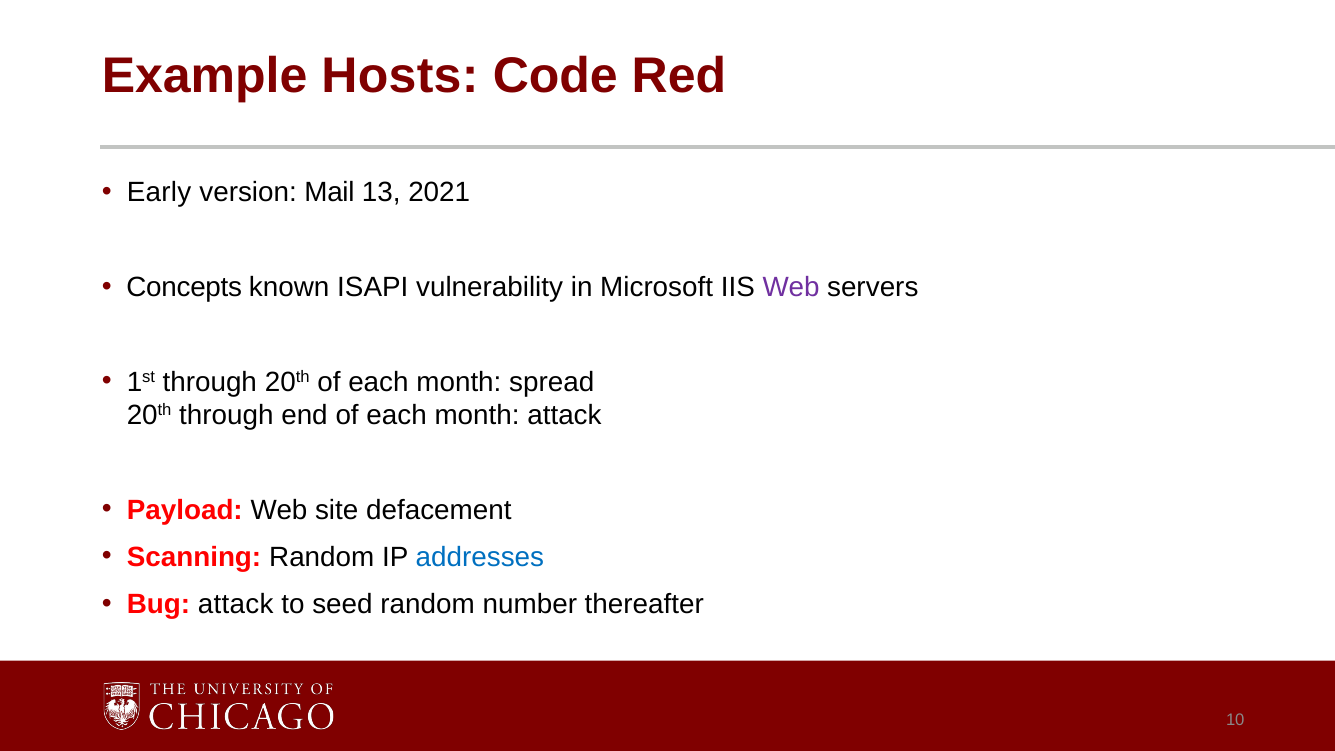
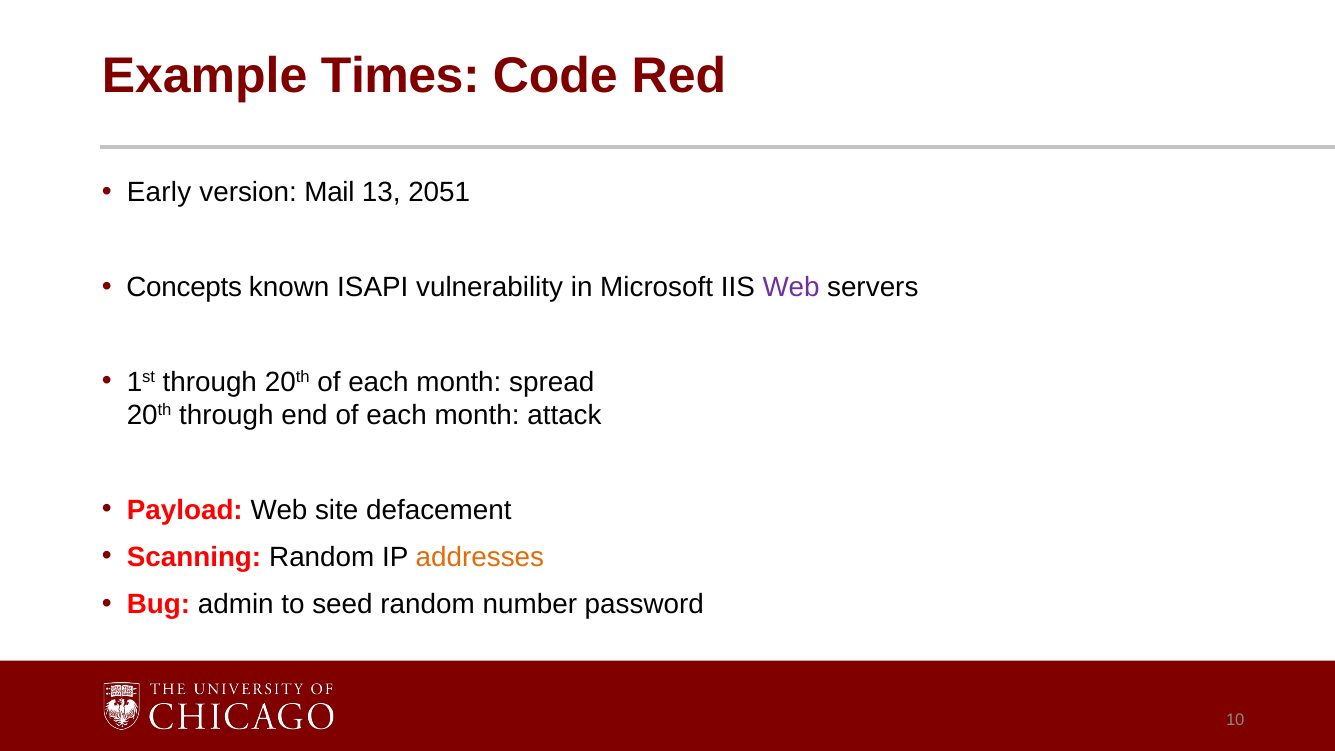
Hosts: Hosts -> Times
2021: 2021 -> 2051
addresses colour: blue -> orange
Bug attack: attack -> admin
thereafter: thereafter -> password
